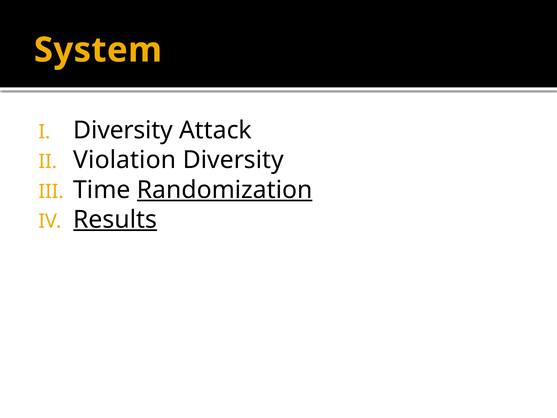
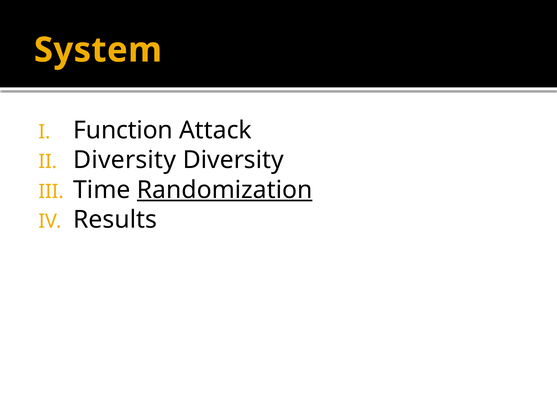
Diversity at (123, 130): Diversity -> Function
Violation at (125, 160): Violation -> Diversity
Results underline: present -> none
